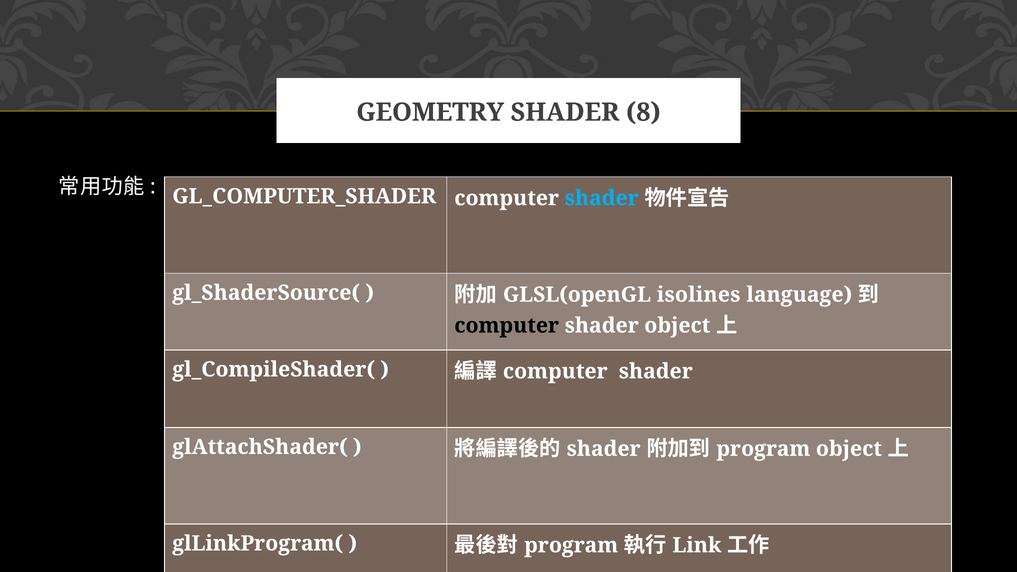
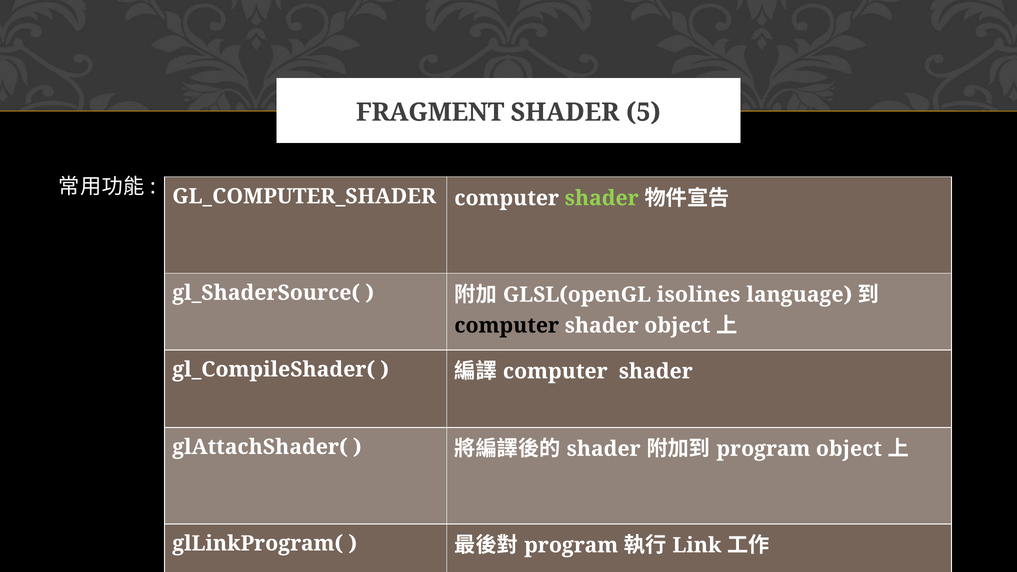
GEOMETRY: GEOMETRY -> FRAGMENT
8: 8 -> 5
shader at (602, 198) colour: light blue -> light green
